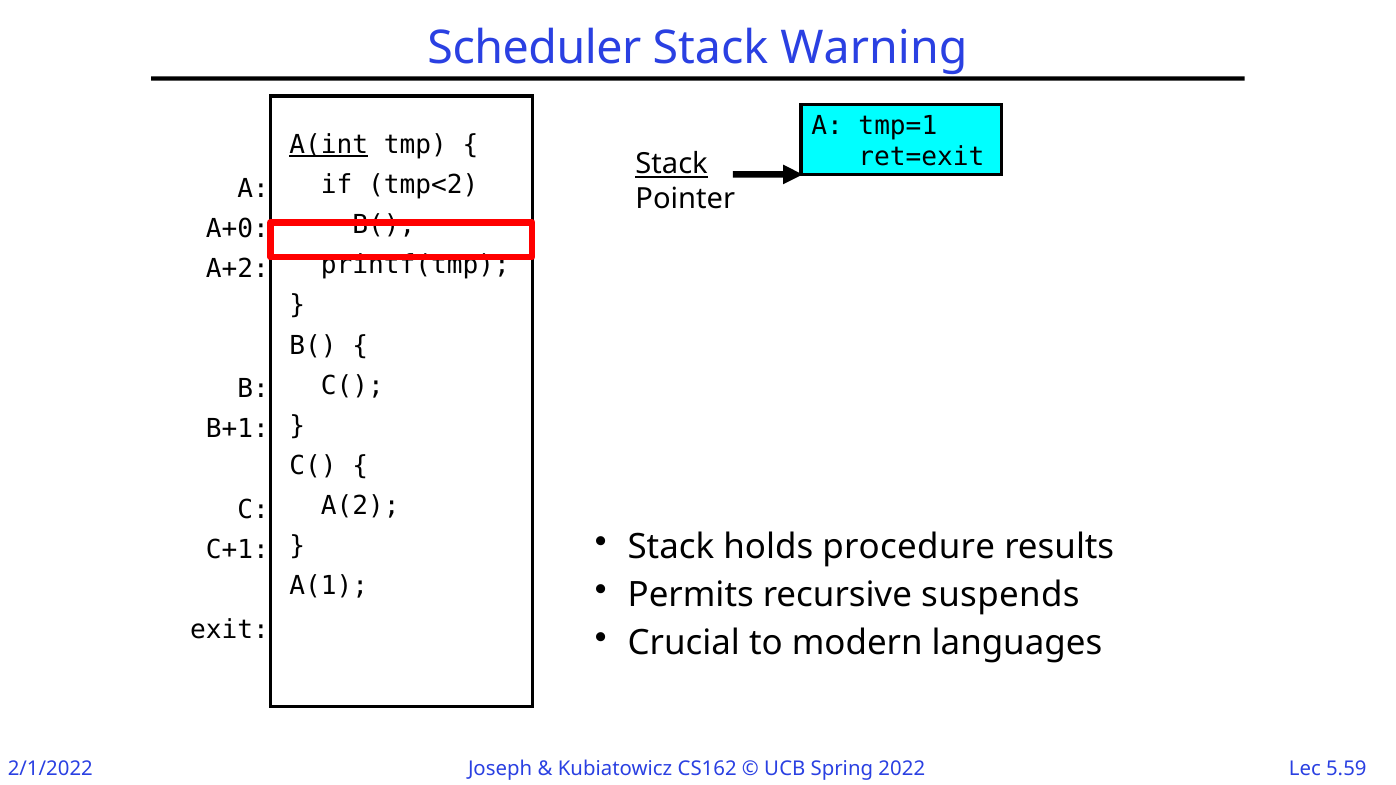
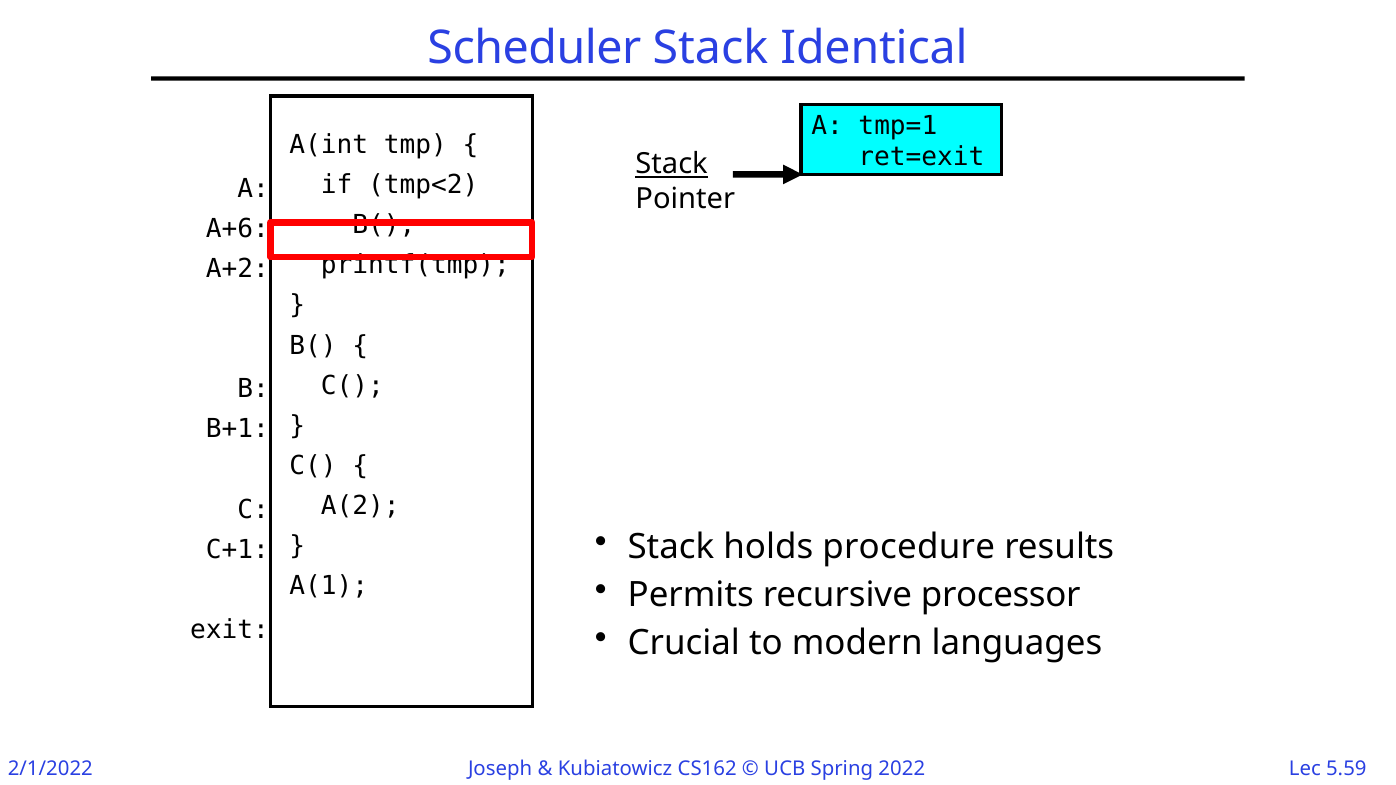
Warning: Warning -> Identical
A(int underline: present -> none
A+0: A+0 -> A+6
suspends: suspends -> processor
